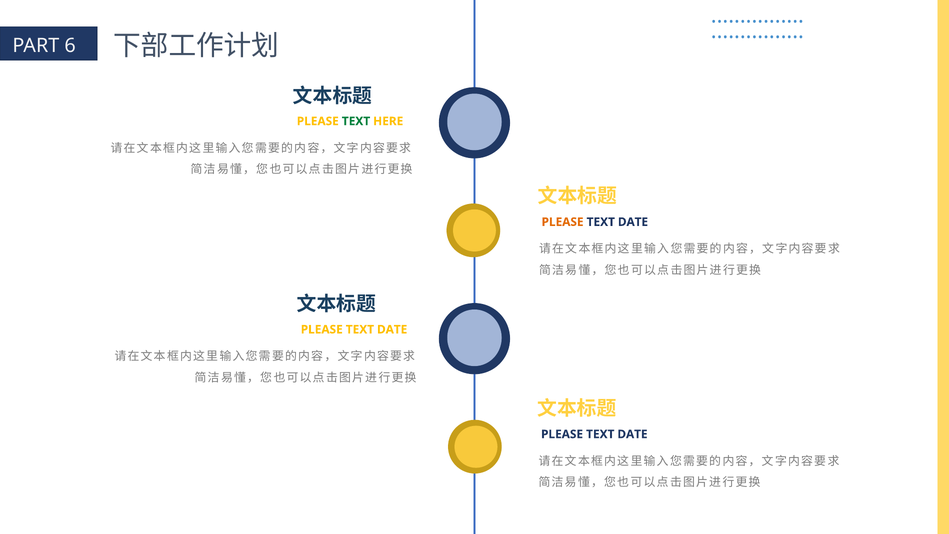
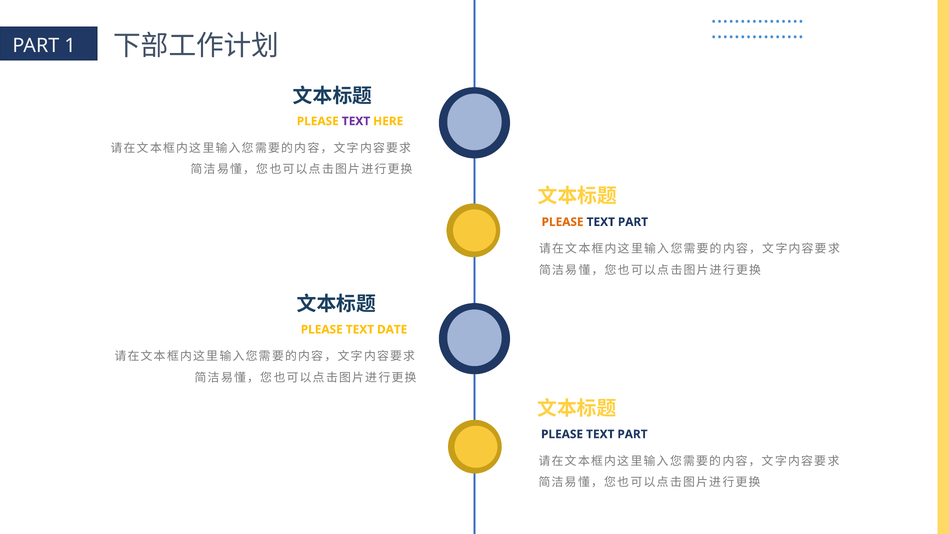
6: 6 -> 1
TEXT at (356, 121) colour: green -> purple
DATE at (633, 222): DATE -> PART
DATE at (632, 434): DATE -> PART
